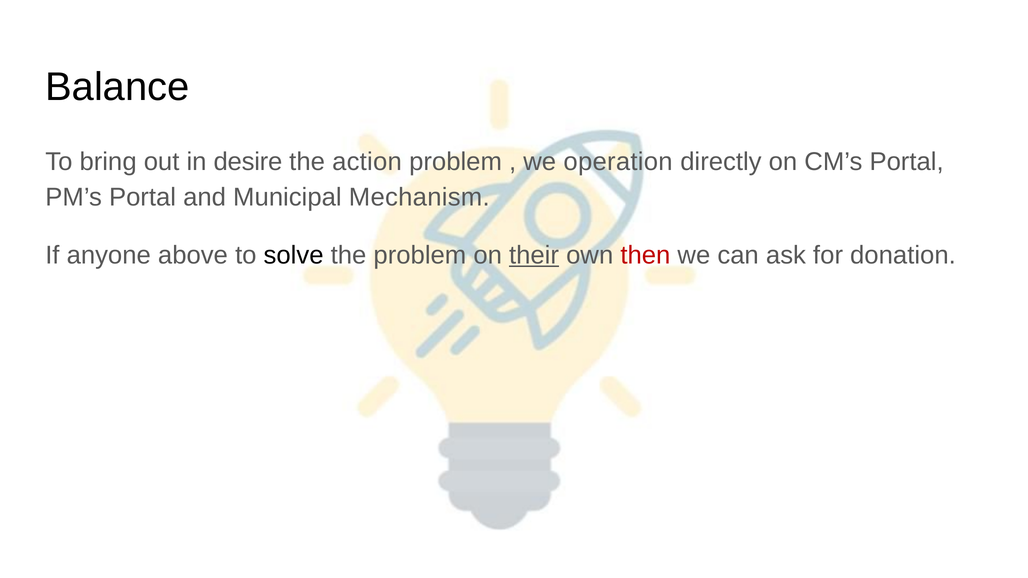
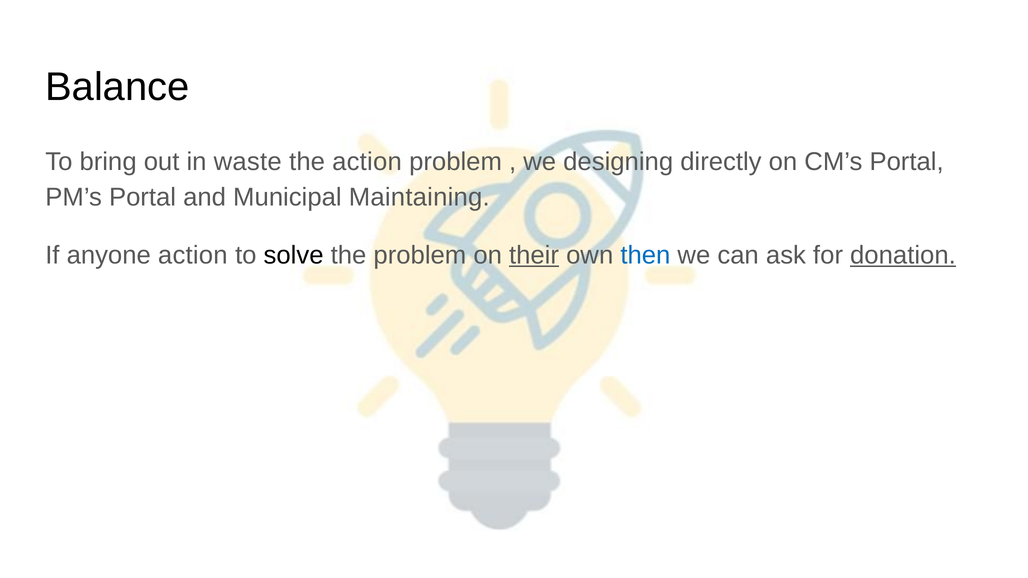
desire: desire -> waste
operation: operation -> designing
Mechanism: Mechanism -> Maintaining
anyone above: above -> action
then colour: red -> blue
donation underline: none -> present
